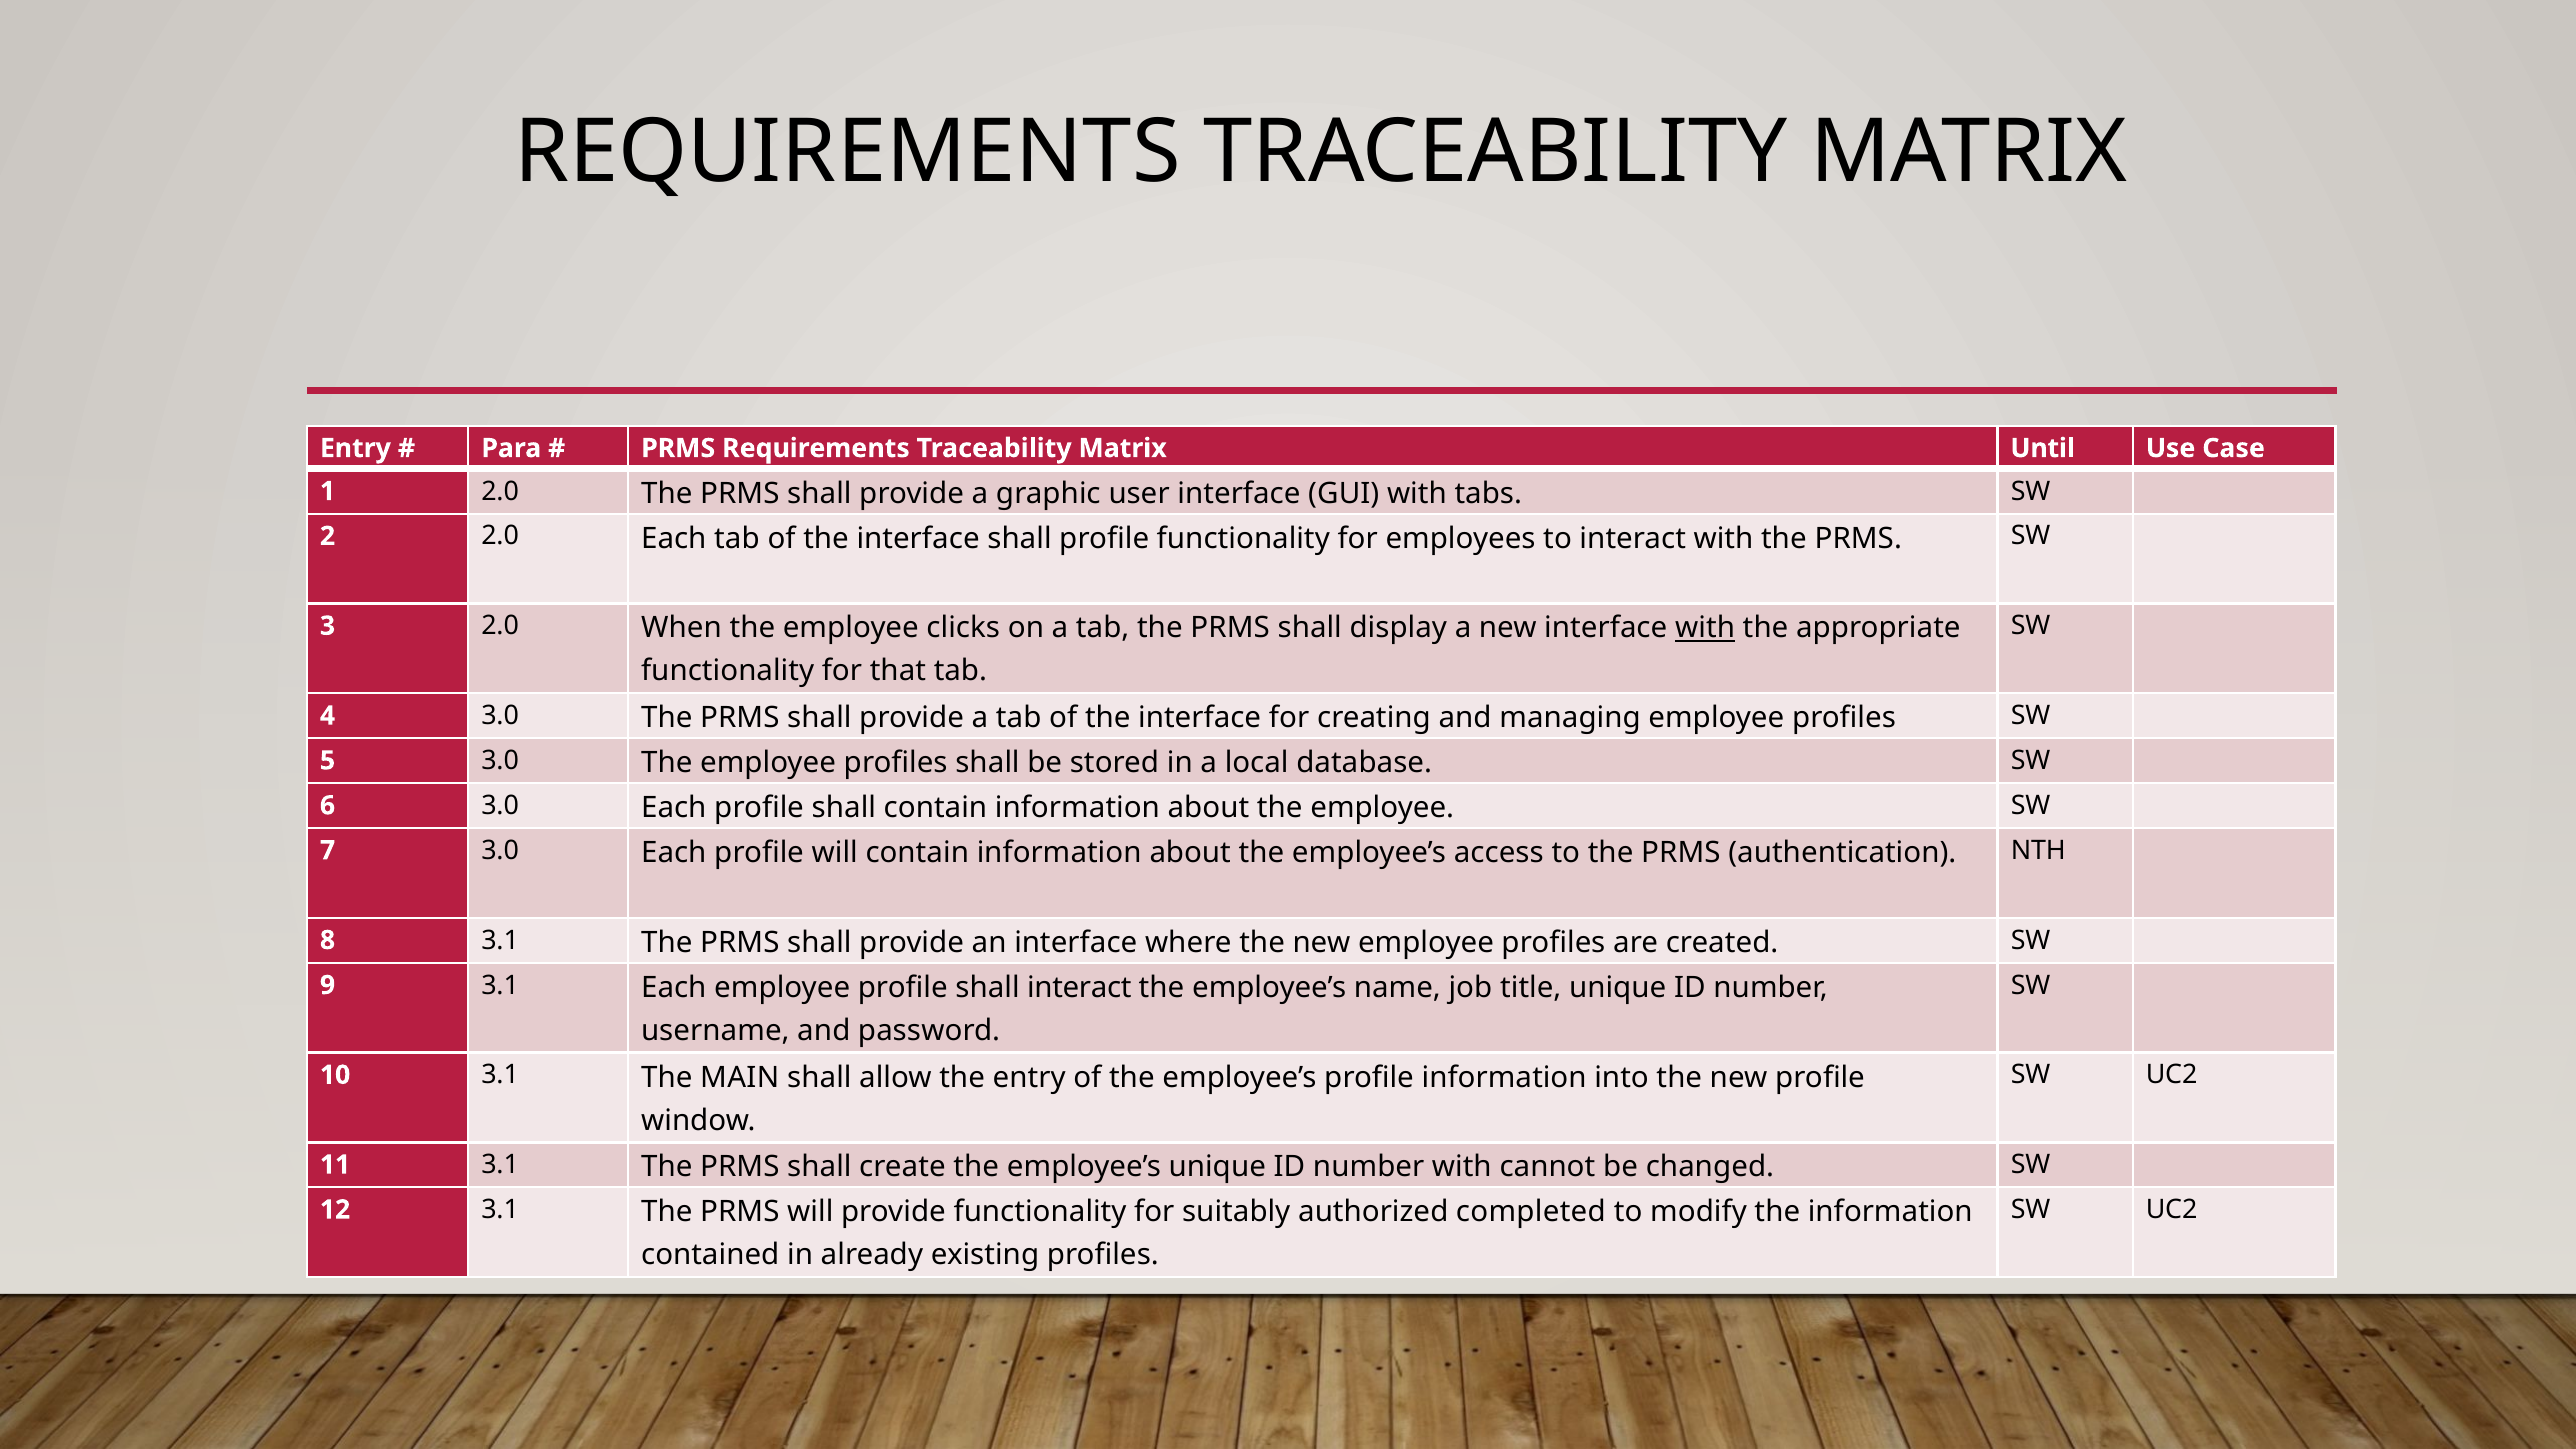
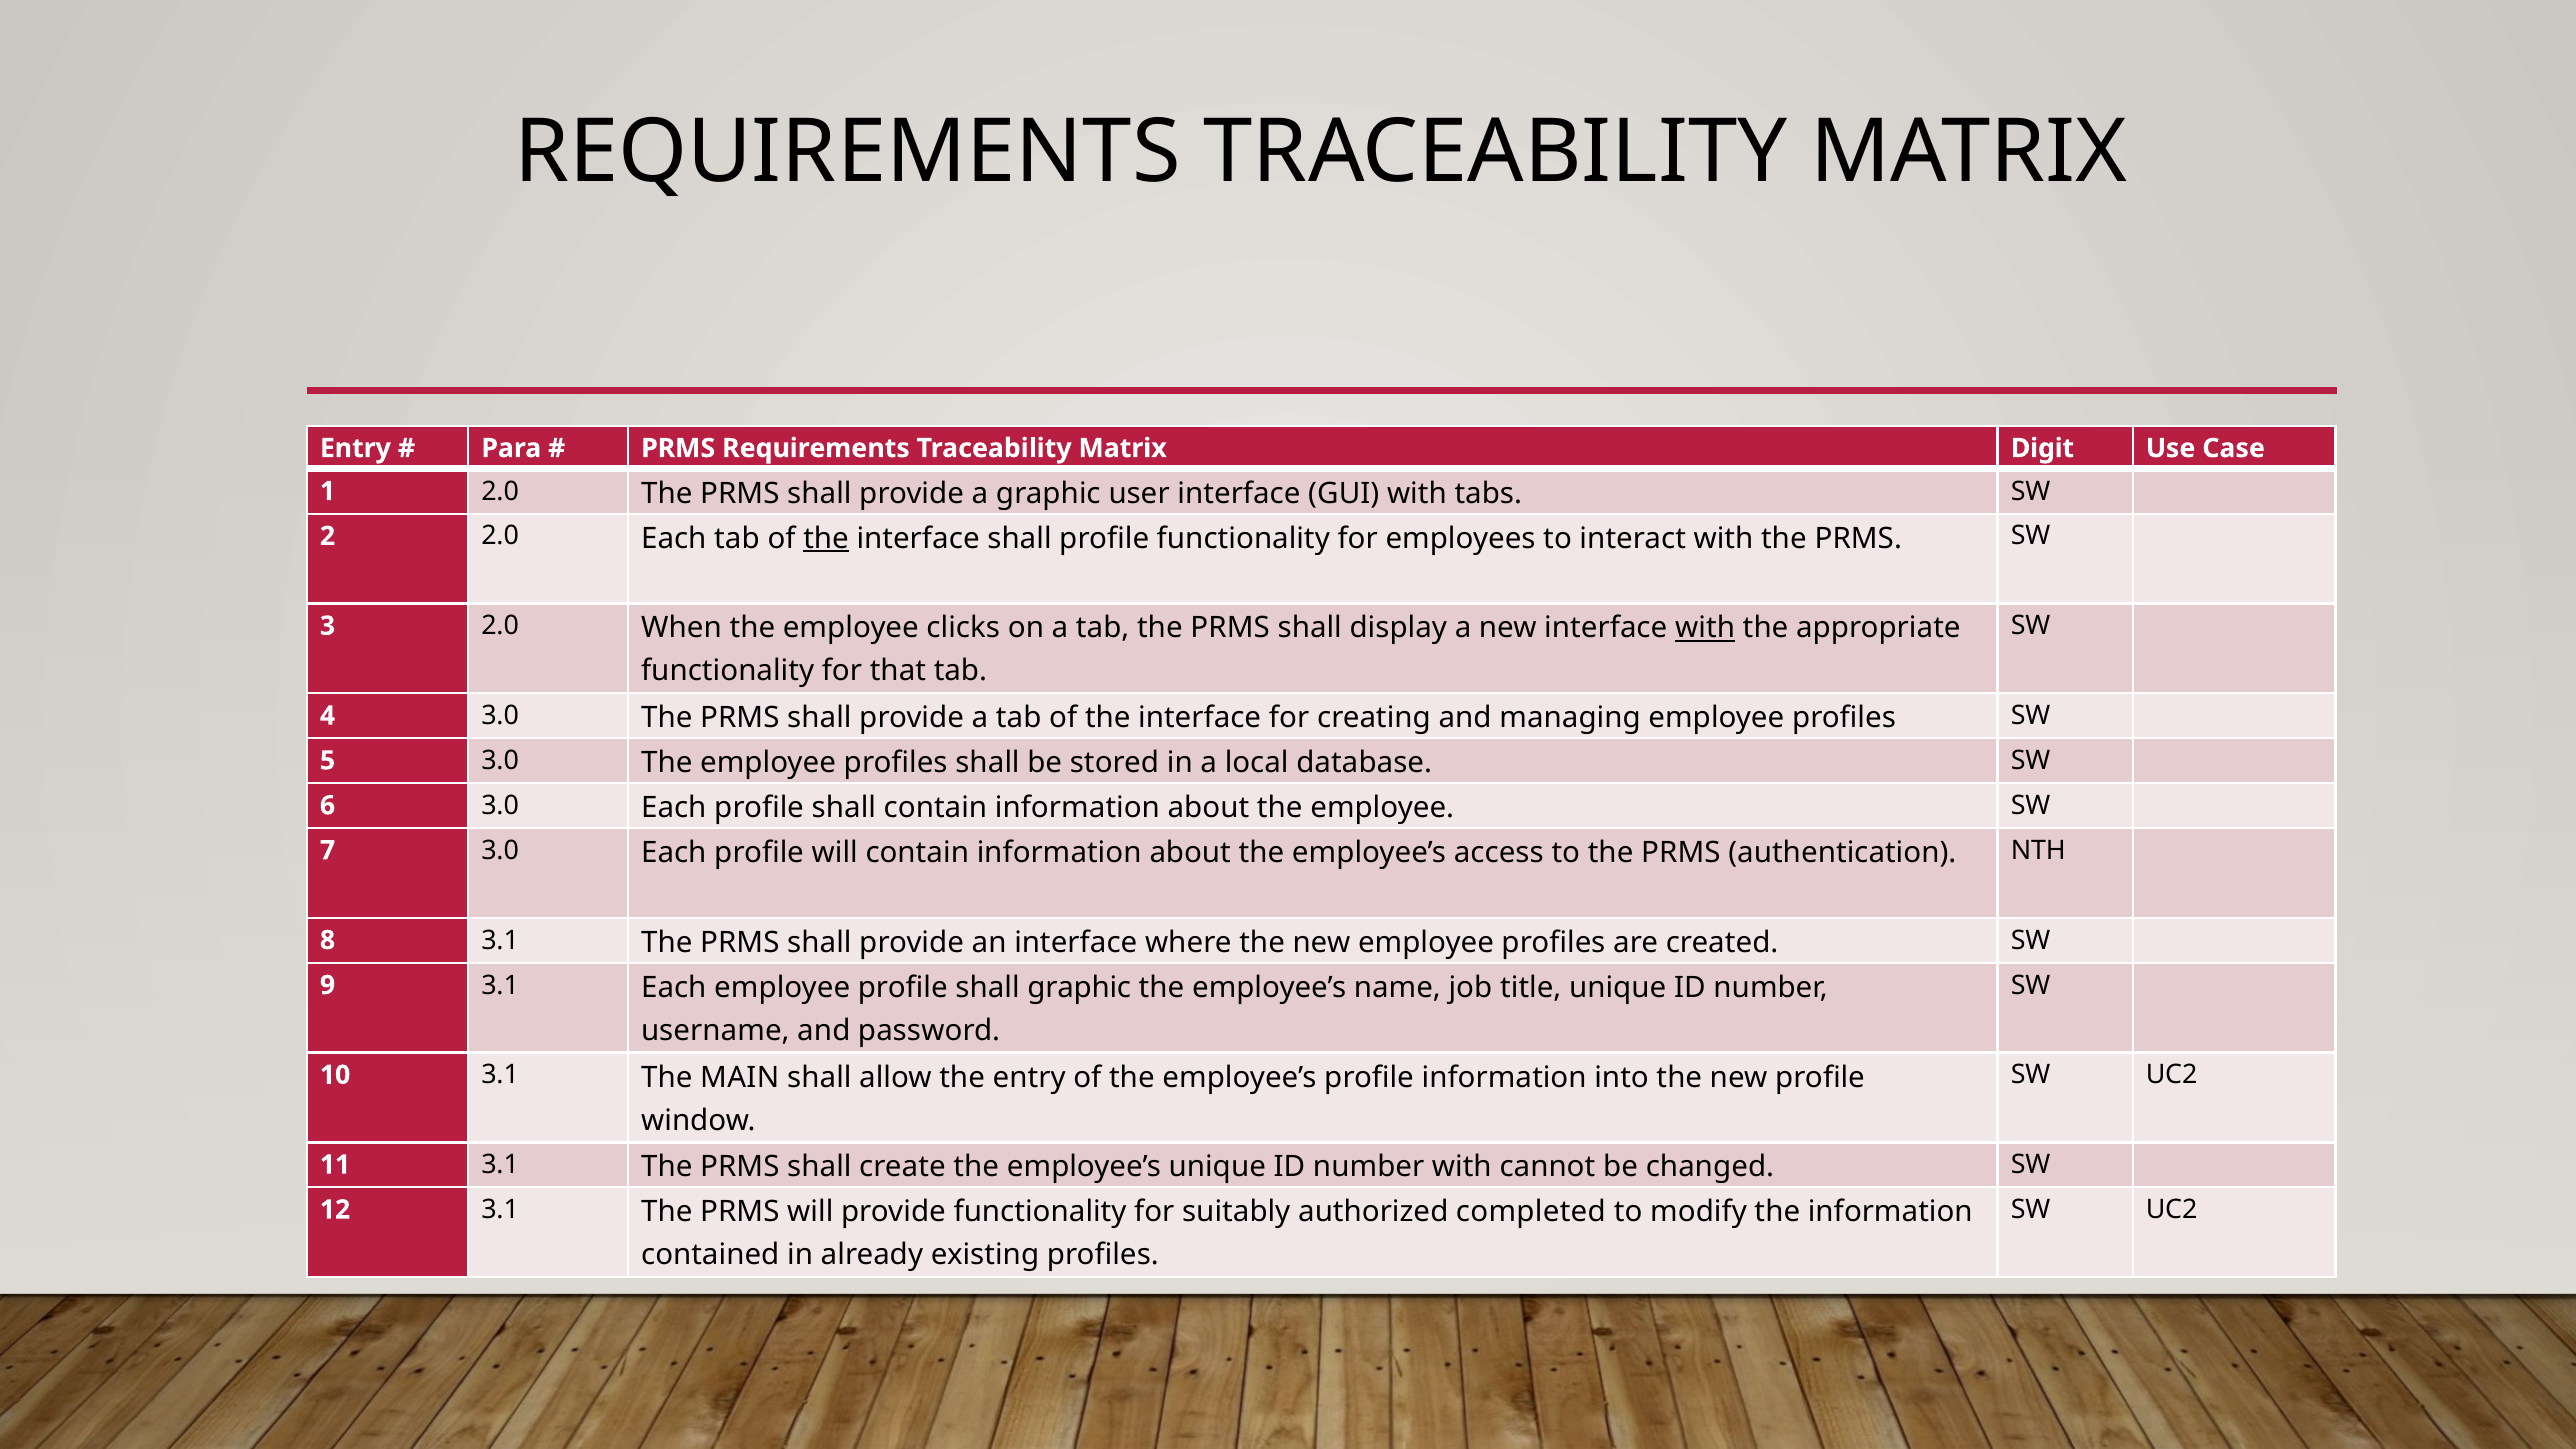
Until: Until -> Digit
the at (826, 538) underline: none -> present
shall interact: interact -> graphic
